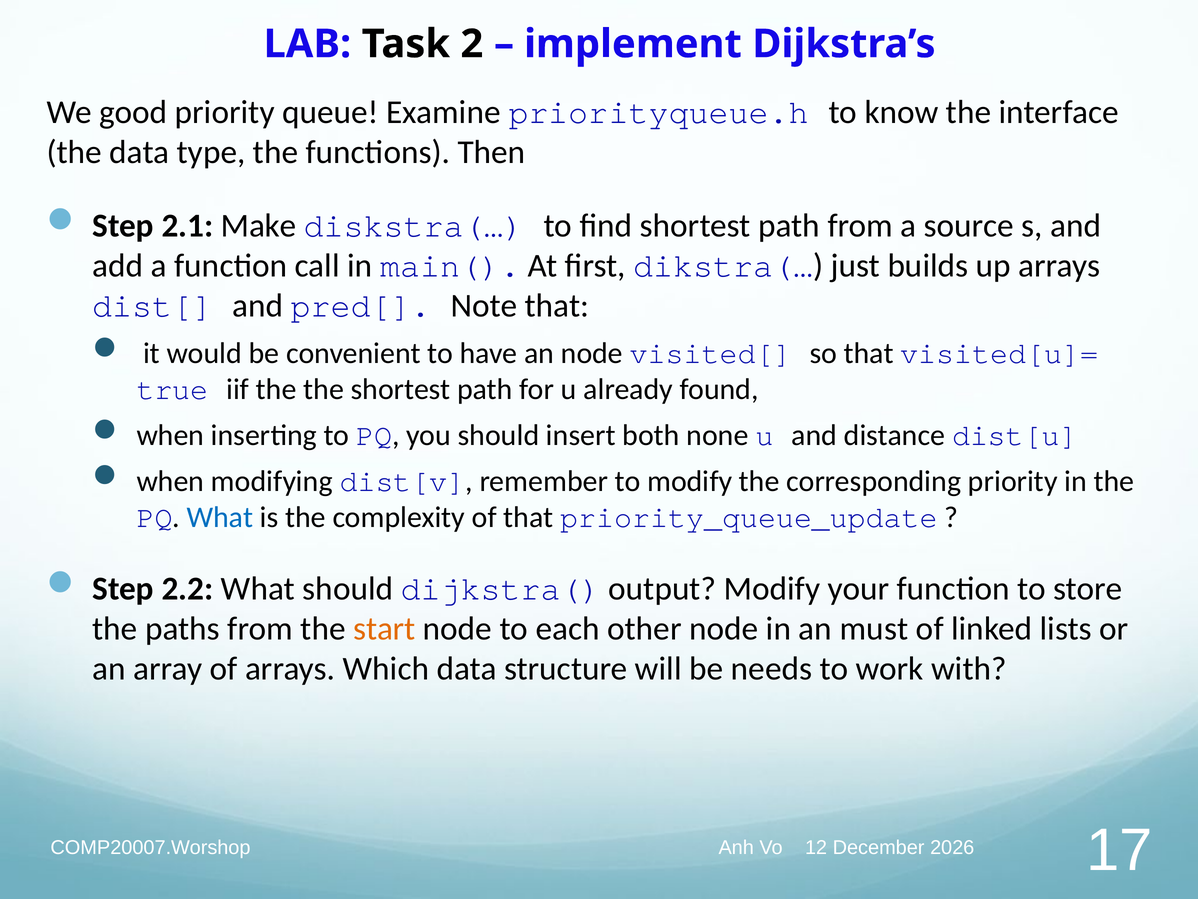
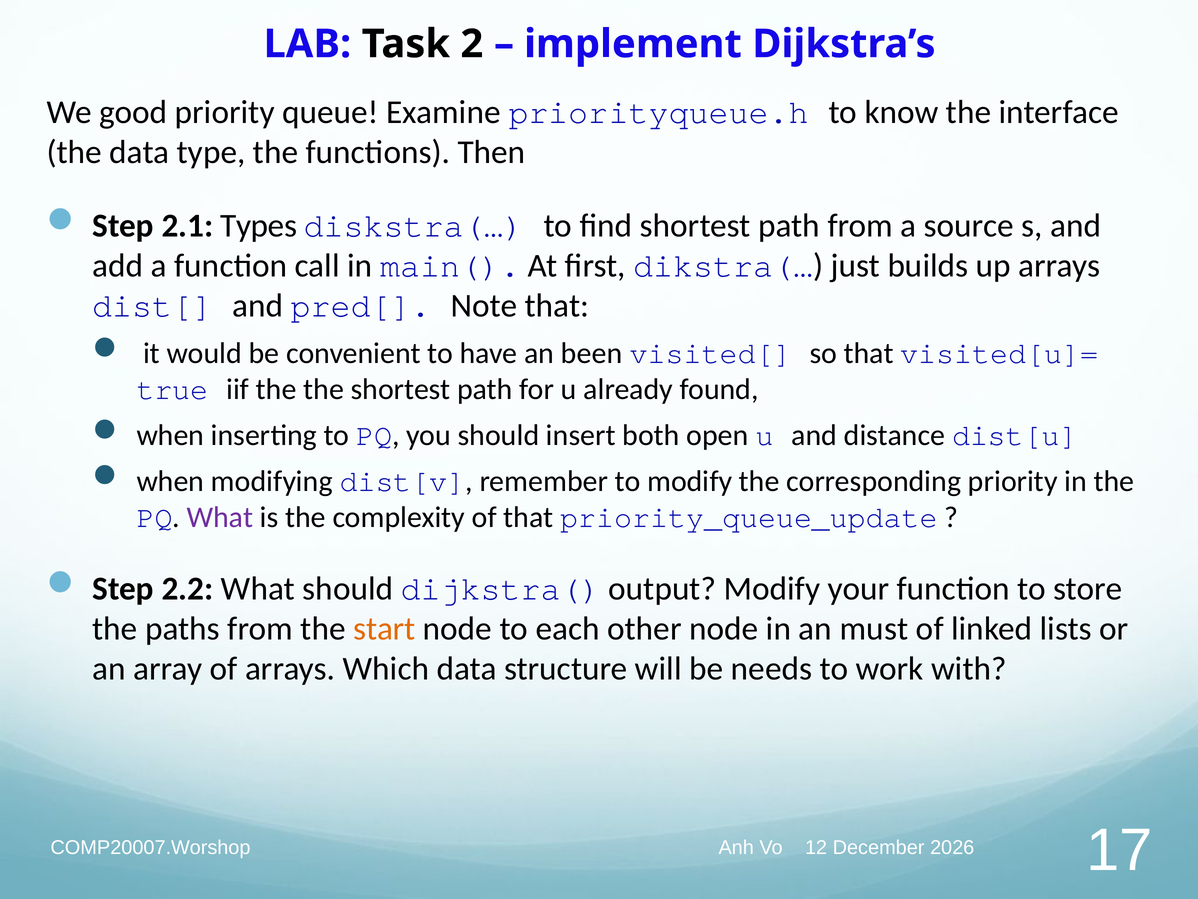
Make: Make -> Types
an node: node -> been
none: none -> open
What at (220, 517) colour: blue -> purple
